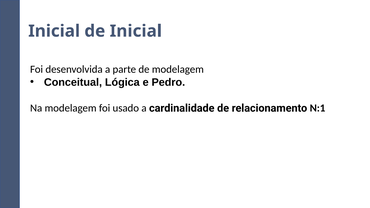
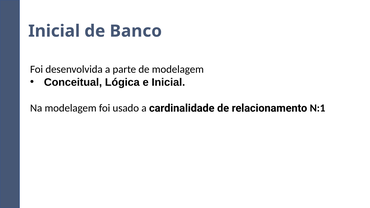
de Inicial: Inicial -> Banco
e Pedro: Pedro -> Inicial
